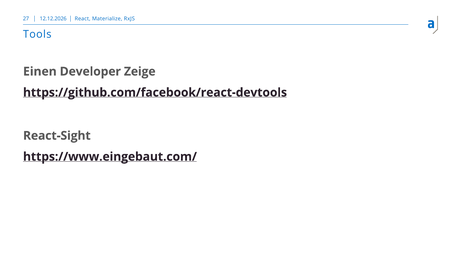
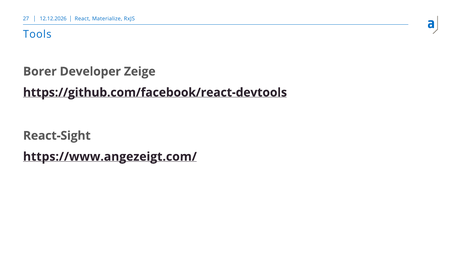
Einen: Einen -> Borer
https://www.eingebaut.com/: https://www.eingebaut.com/ -> https://www.angezeigt.com/
